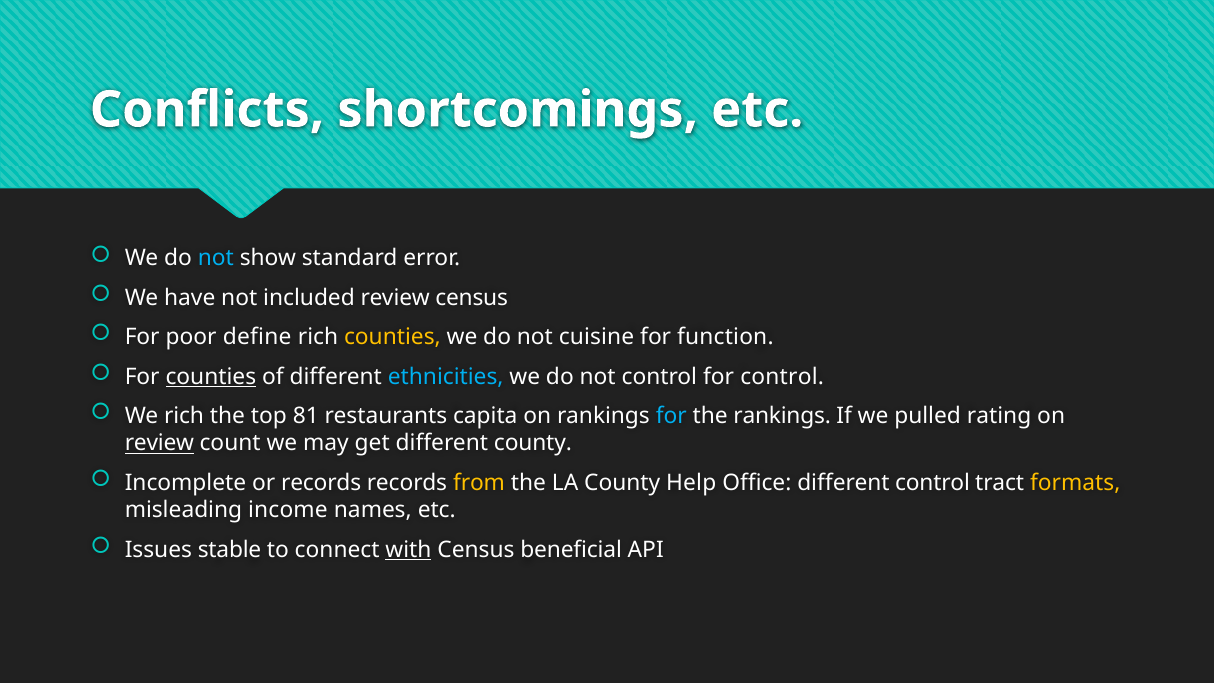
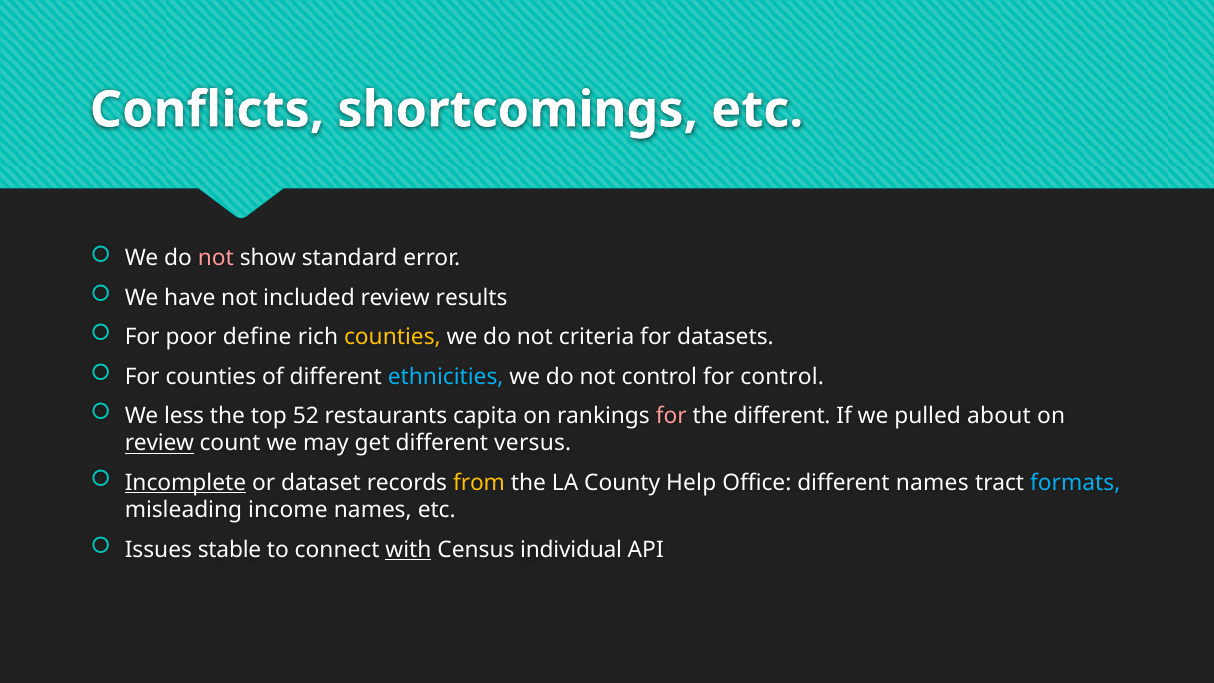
not at (216, 258) colour: light blue -> pink
review census: census -> results
cuisine: cuisine -> criteria
function: function -> datasets
counties at (211, 377) underline: present -> none
We rich: rich -> less
81: 81 -> 52
for at (671, 416) colour: light blue -> pink
the rankings: rankings -> different
rating: rating -> about
different county: county -> versus
Incomplete underline: none -> present
or records: records -> dataset
different control: control -> names
formats colour: yellow -> light blue
beneficial: beneficial -> individual
